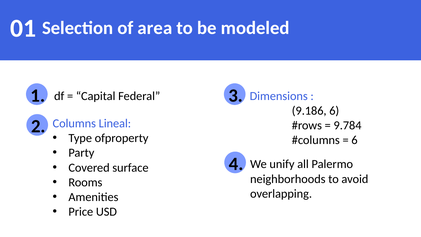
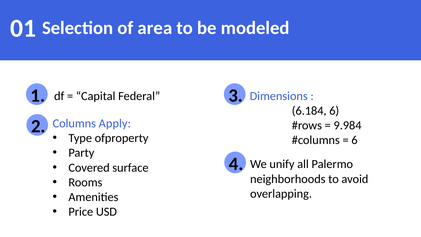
9.186: 9.186 -> 6.184
Lineal: Lineal -> Apply
9.784: 9.784 -> 9.984
